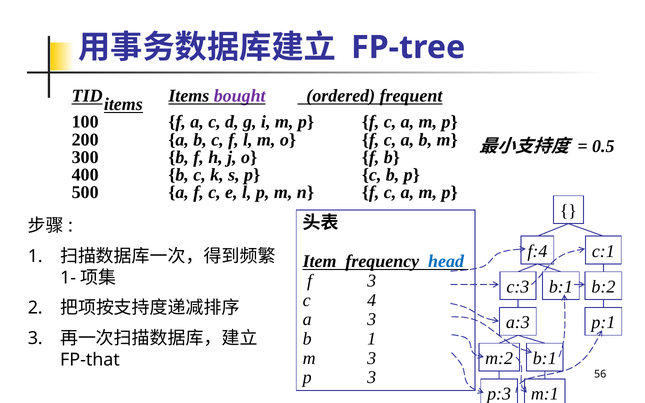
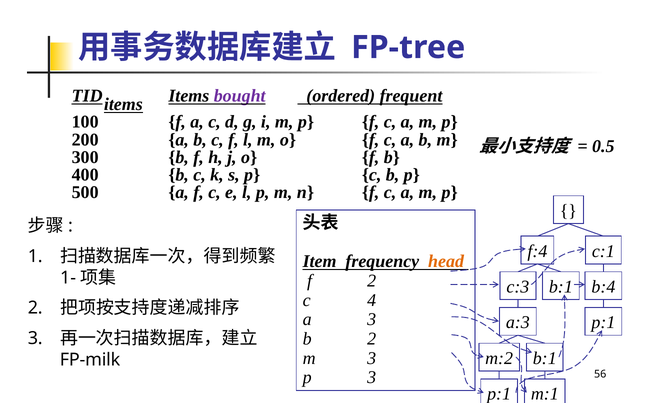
head colour: blue -> orange
f 3: 3 -> 2
b:2: b:2 -> b:4
b 1: 1 -> 2
FP-that: FP-that -> FP-milk
p:3 at (499, 394): p:3 -> p:1
